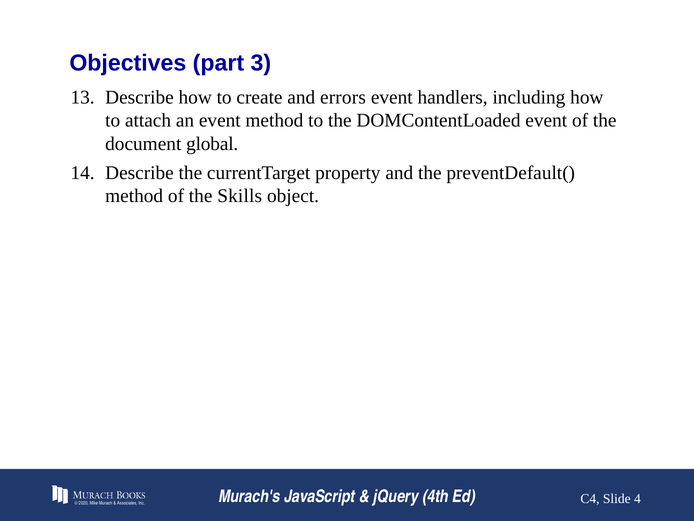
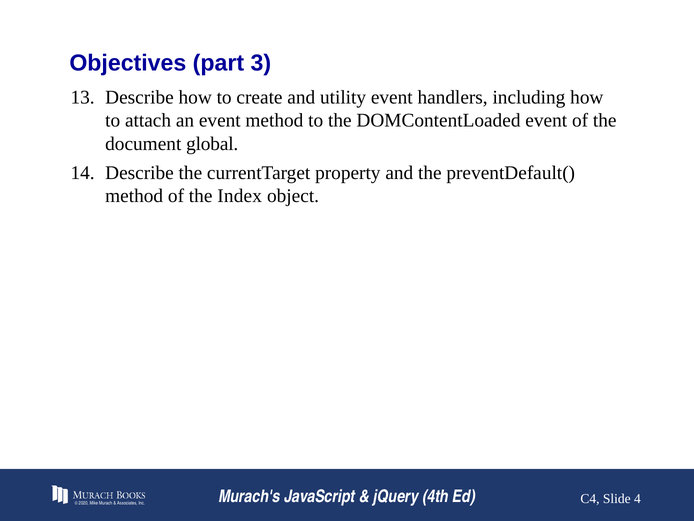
errors: errors -> utility
Skills: Skills -> Index
